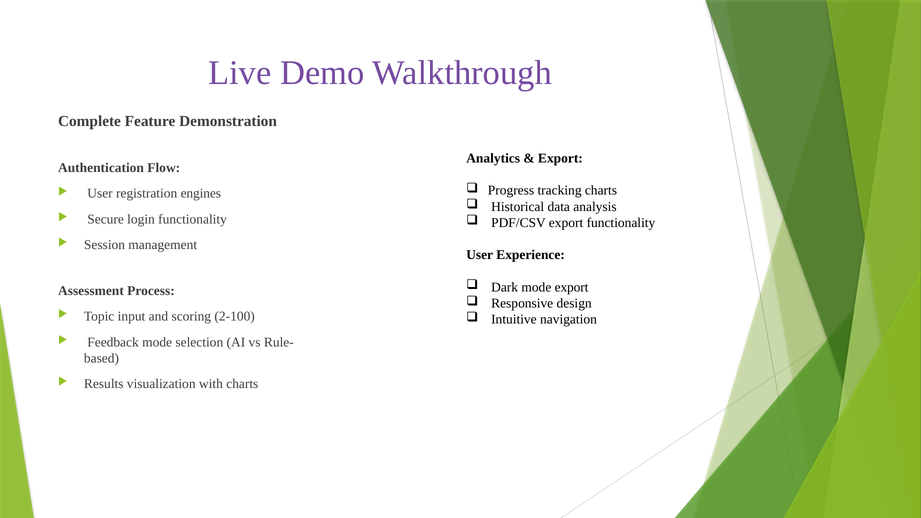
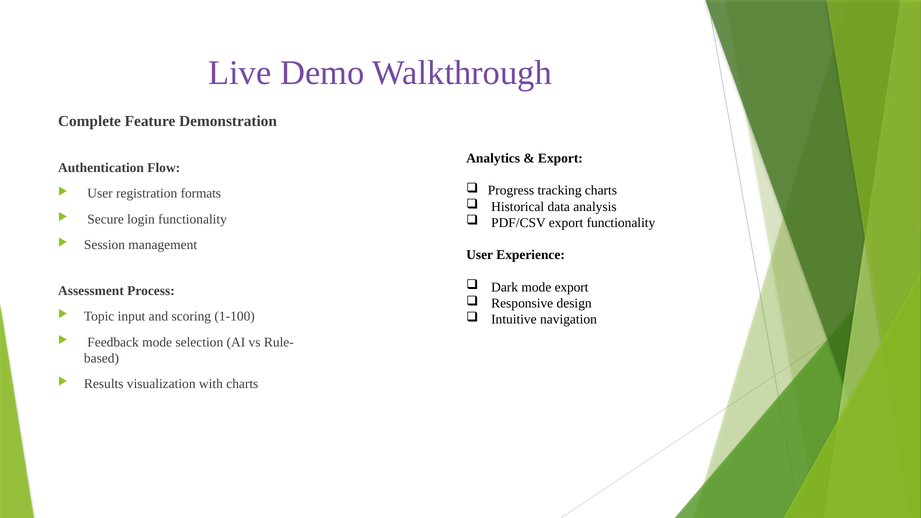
engines: engines -> formats
2-100: 2-100 -> 1-100
